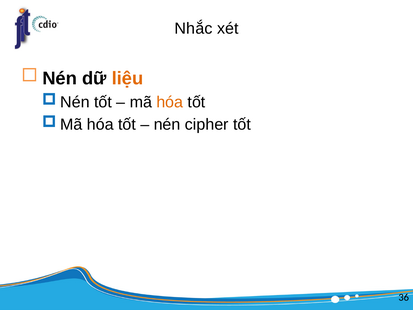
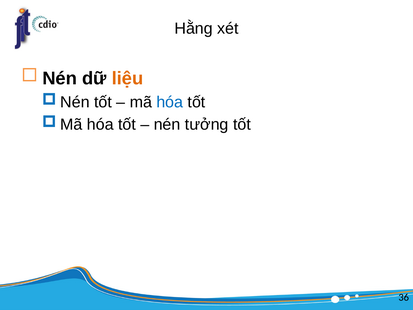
Nhắc: Nhắc -> Hằng
hóa at (170, 102) colour: orange -> blue
cipher: cipher -> tưởng
